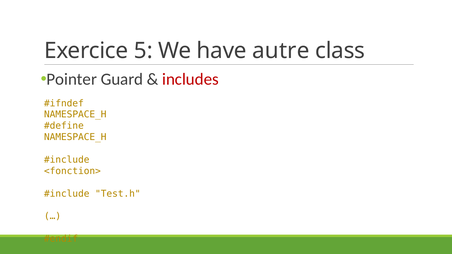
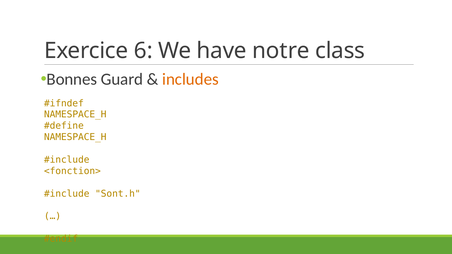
5: 5 -> 6
autre: autre -> notre
Pointer: Pointer -> Bonnes
includes colour: red -> orange
Test.h: Test.h -> Sont.h
